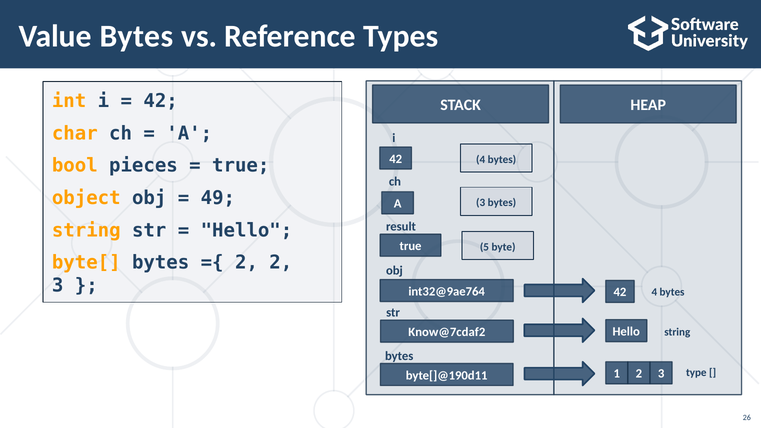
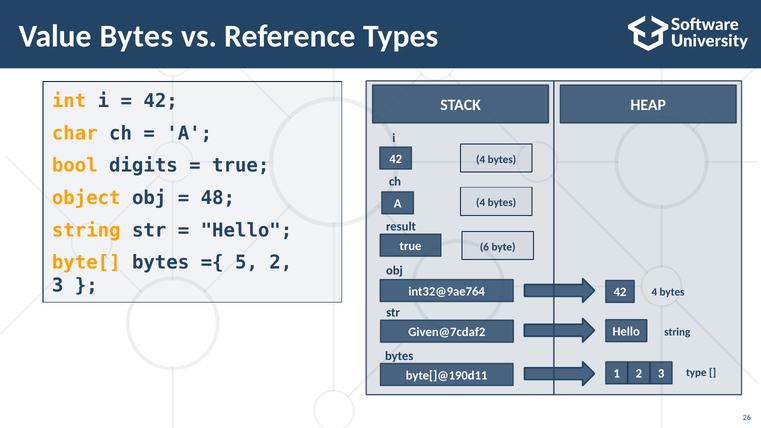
pieces: pieces -> digits
49: 49 -> 48
A 3: 3 -> 4
5: 5 -> 6
2 at (246, 263): 2 -> 5
Know@7cdaf2: Know@7cdaf2 -> Given@7cdaf2
